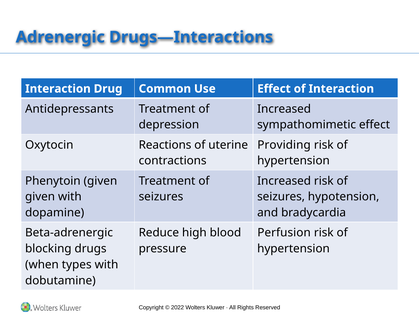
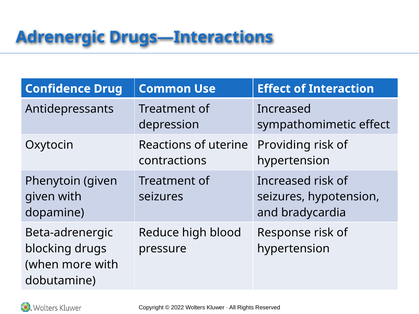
Interaction at (58, 89): Interaction -> Confidence
Perfusion: Perfusion -> Response
types: types -> more
